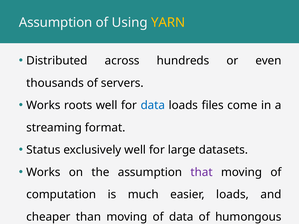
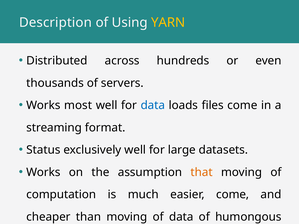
Assumption at (56, 23): Assumption -> Description
roots: roots -> most
that colour: purple -> orange
easier loads: loads -> come
